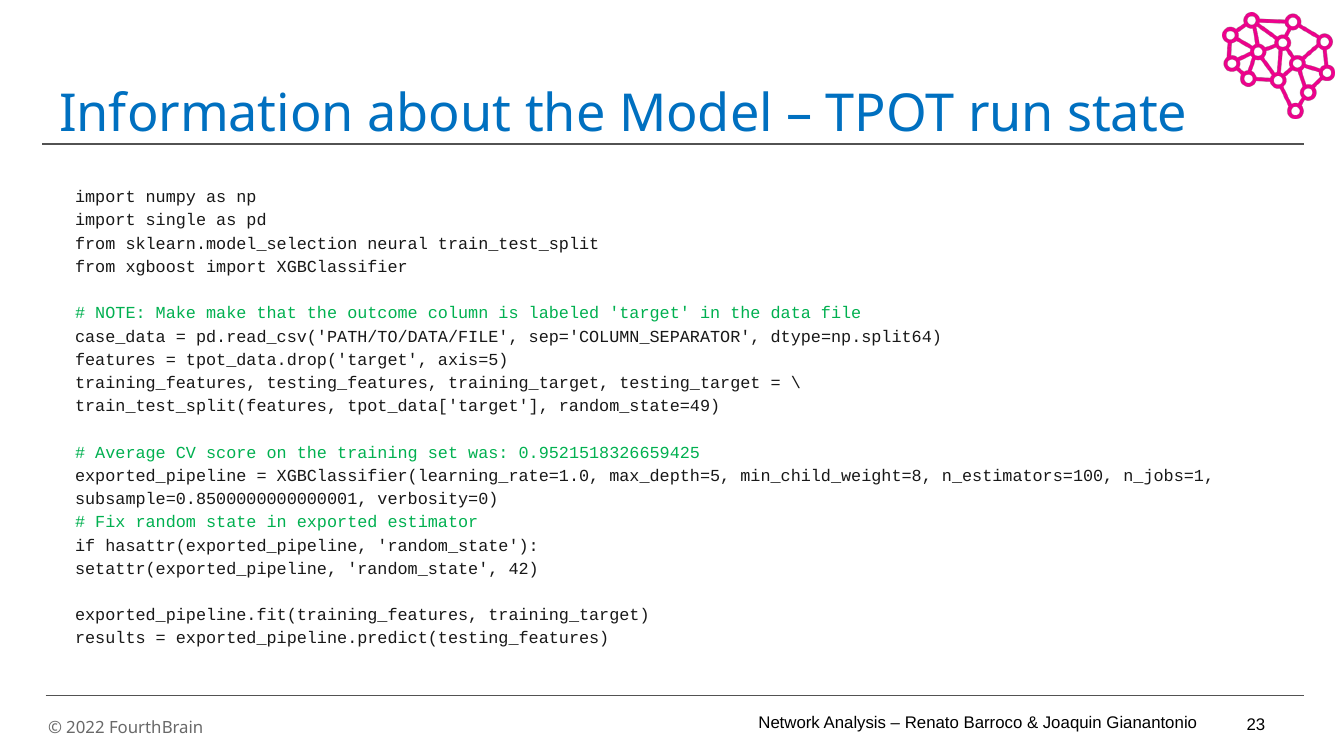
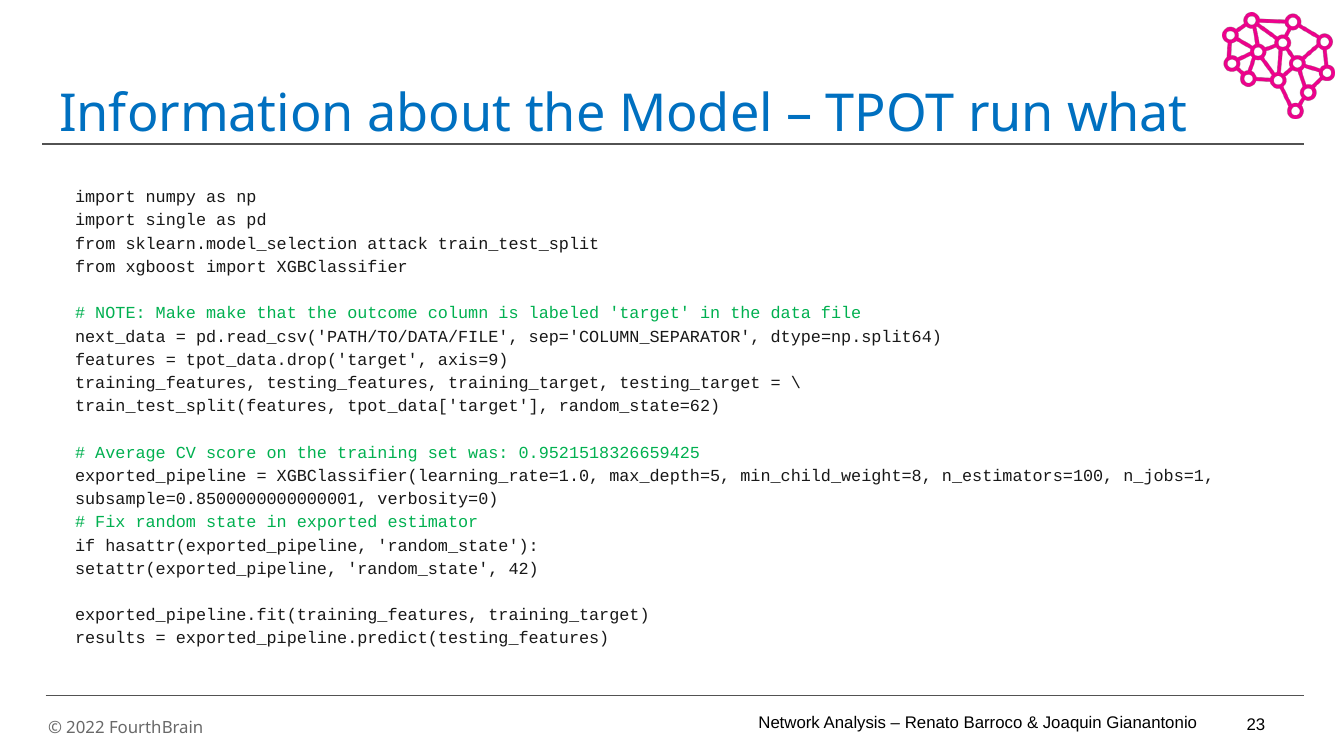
run state: state -> what
neural: neural -> attack
case_data: case_data -> next_data
axis=5: axis=5 -> axis=9
random_state=49: random_state=49 -> random_state=62
